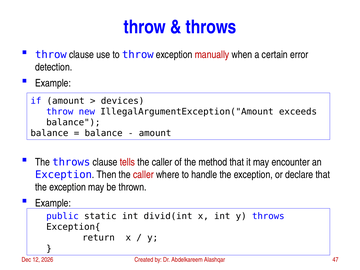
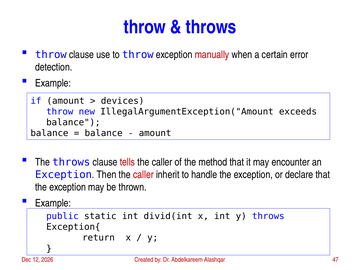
where: where -> inherit
